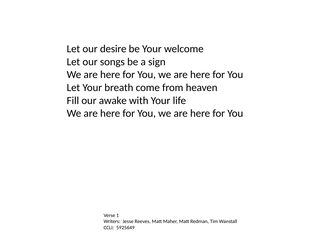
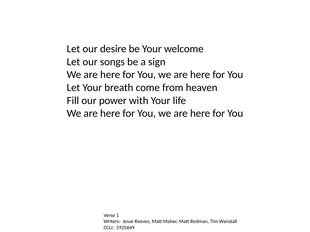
awake: awake -> power
